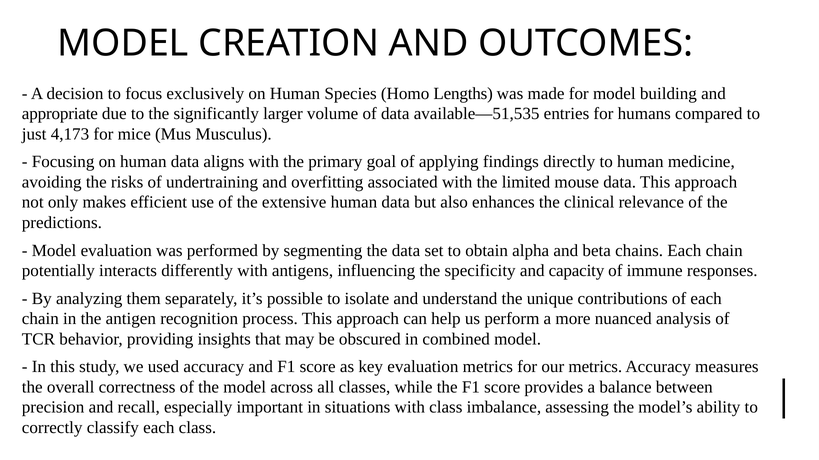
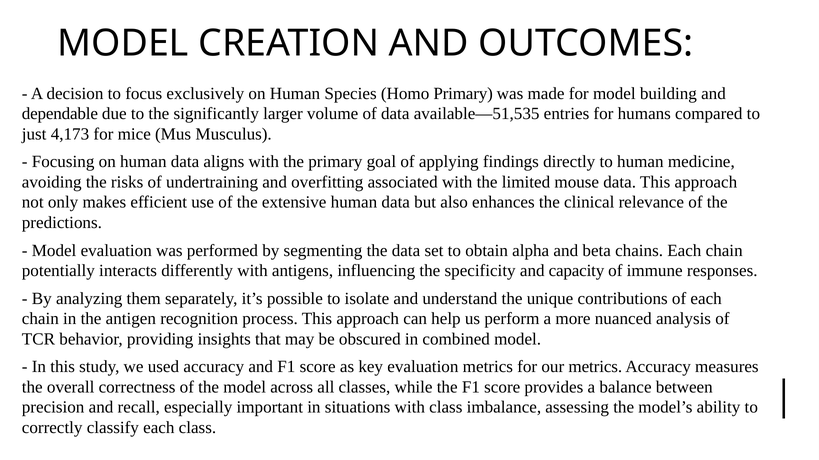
Homo Lengths: Lengths -> Primary
appropriate: appropriate -> dependable
